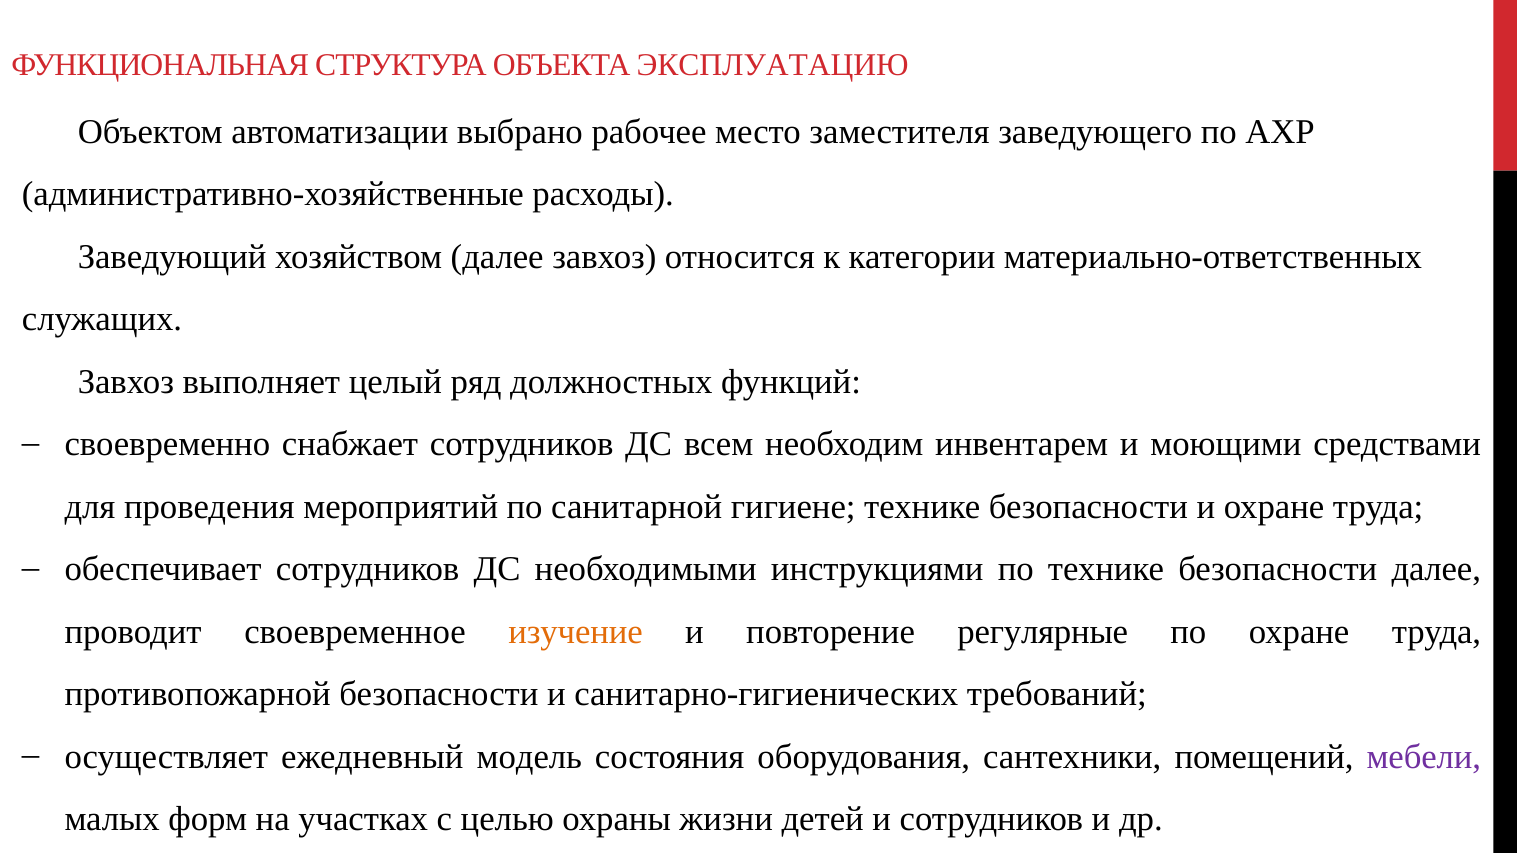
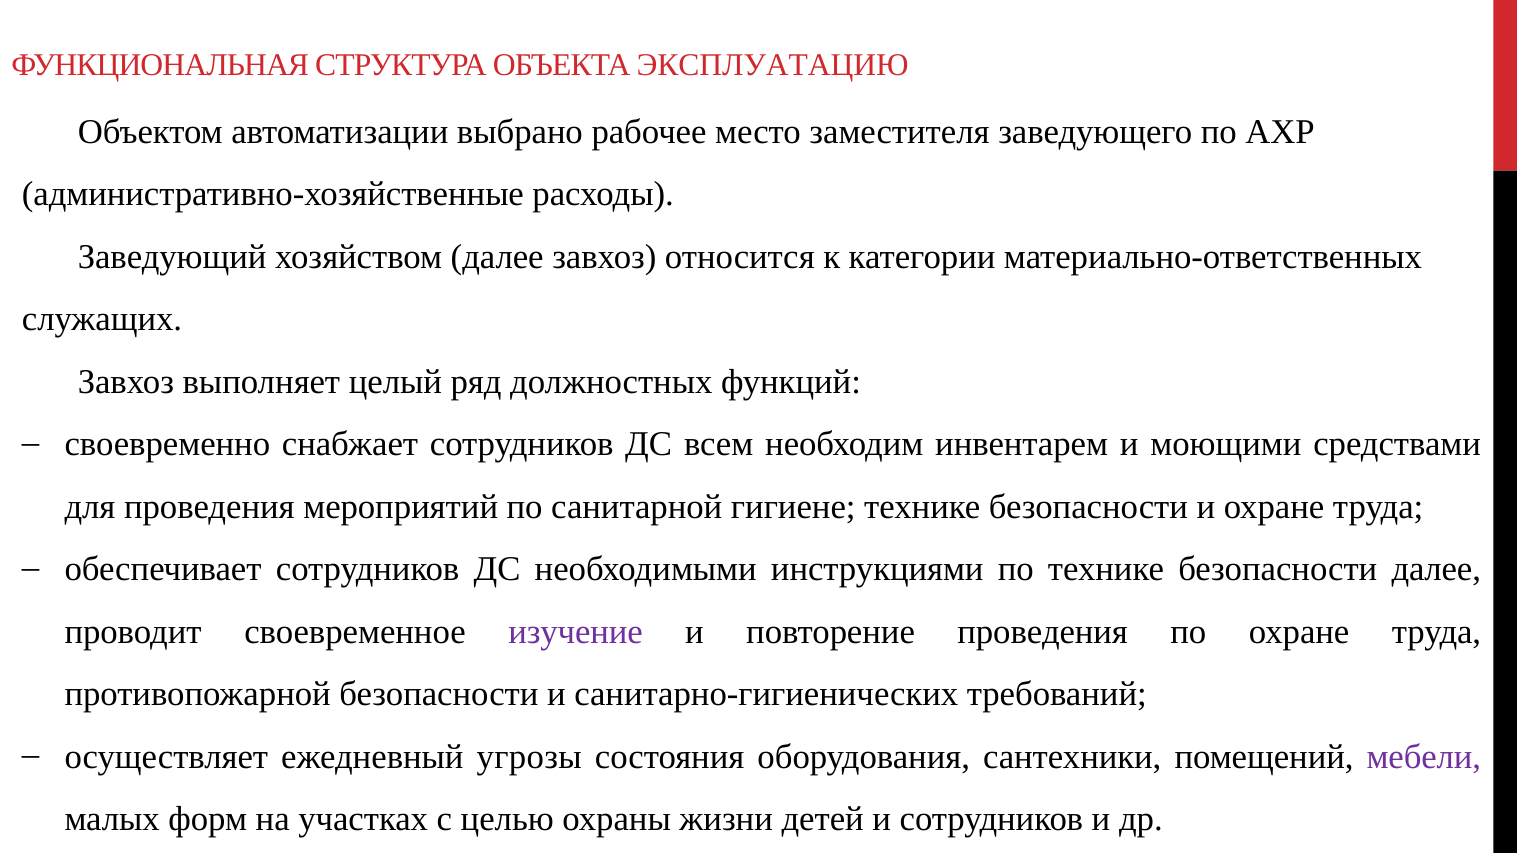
изучение colour: orange -> purple
повторение регулярные: регулярные -> проведения
модель: модель -> угрозы
